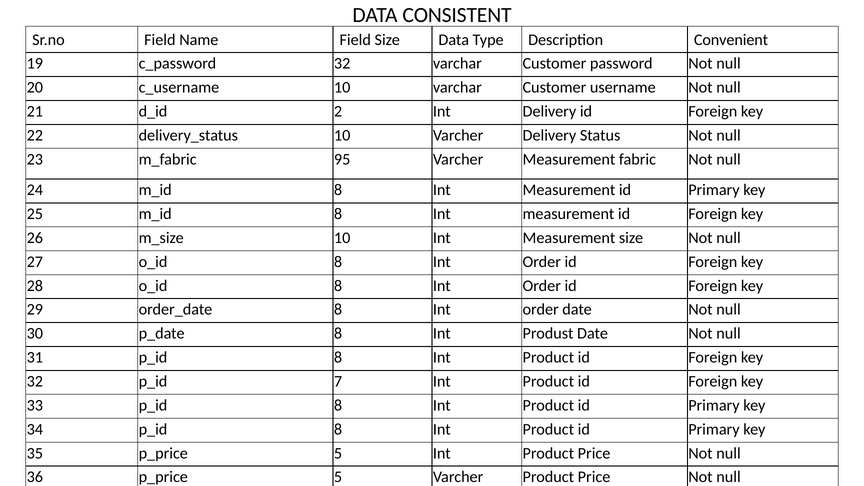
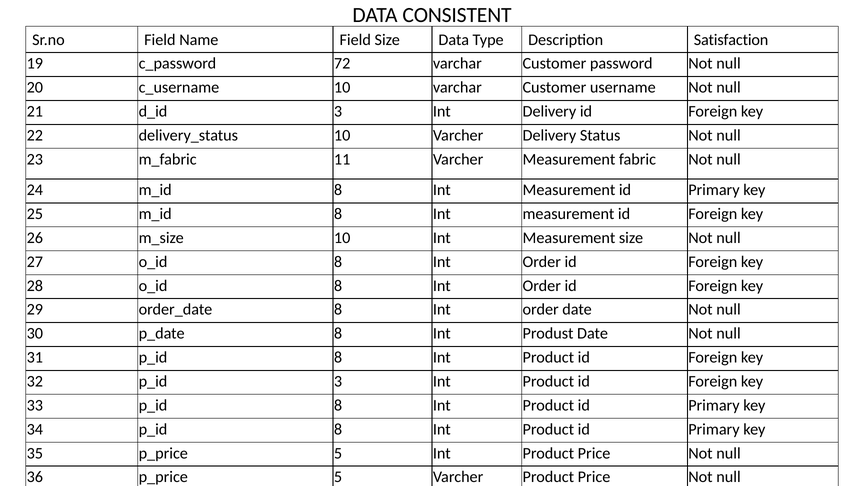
Convenient: Convenient -> Satisfaction
32 at (342, 64): 32 -> 72
2 at (338, 111): 2 -> 3
95: 95 -> 11
7 at (338, 381): 7 -> 3
